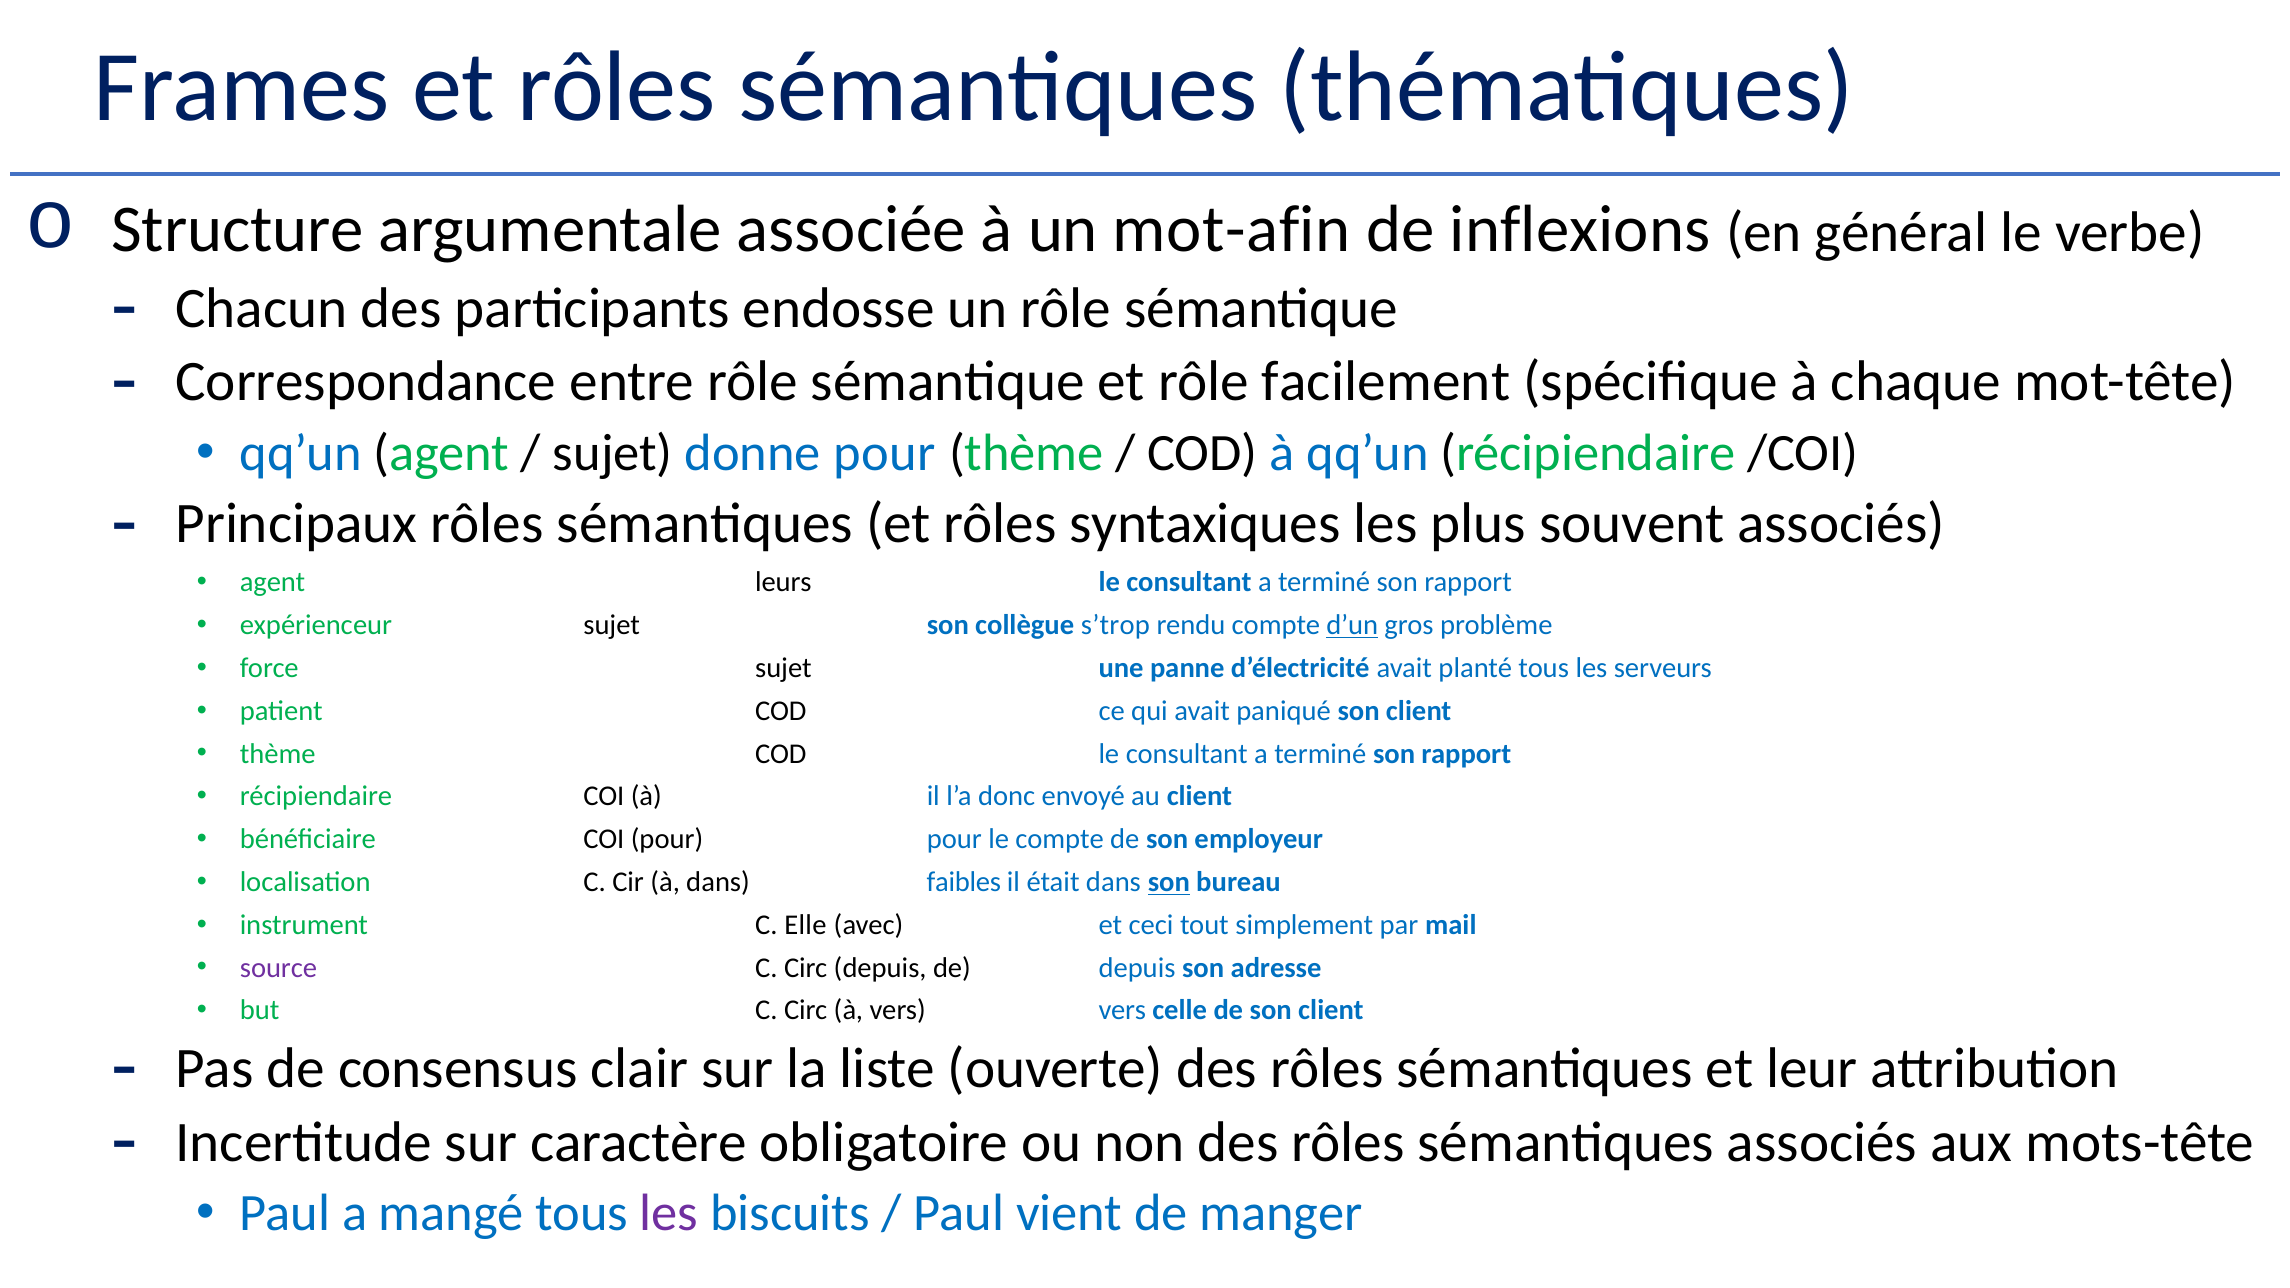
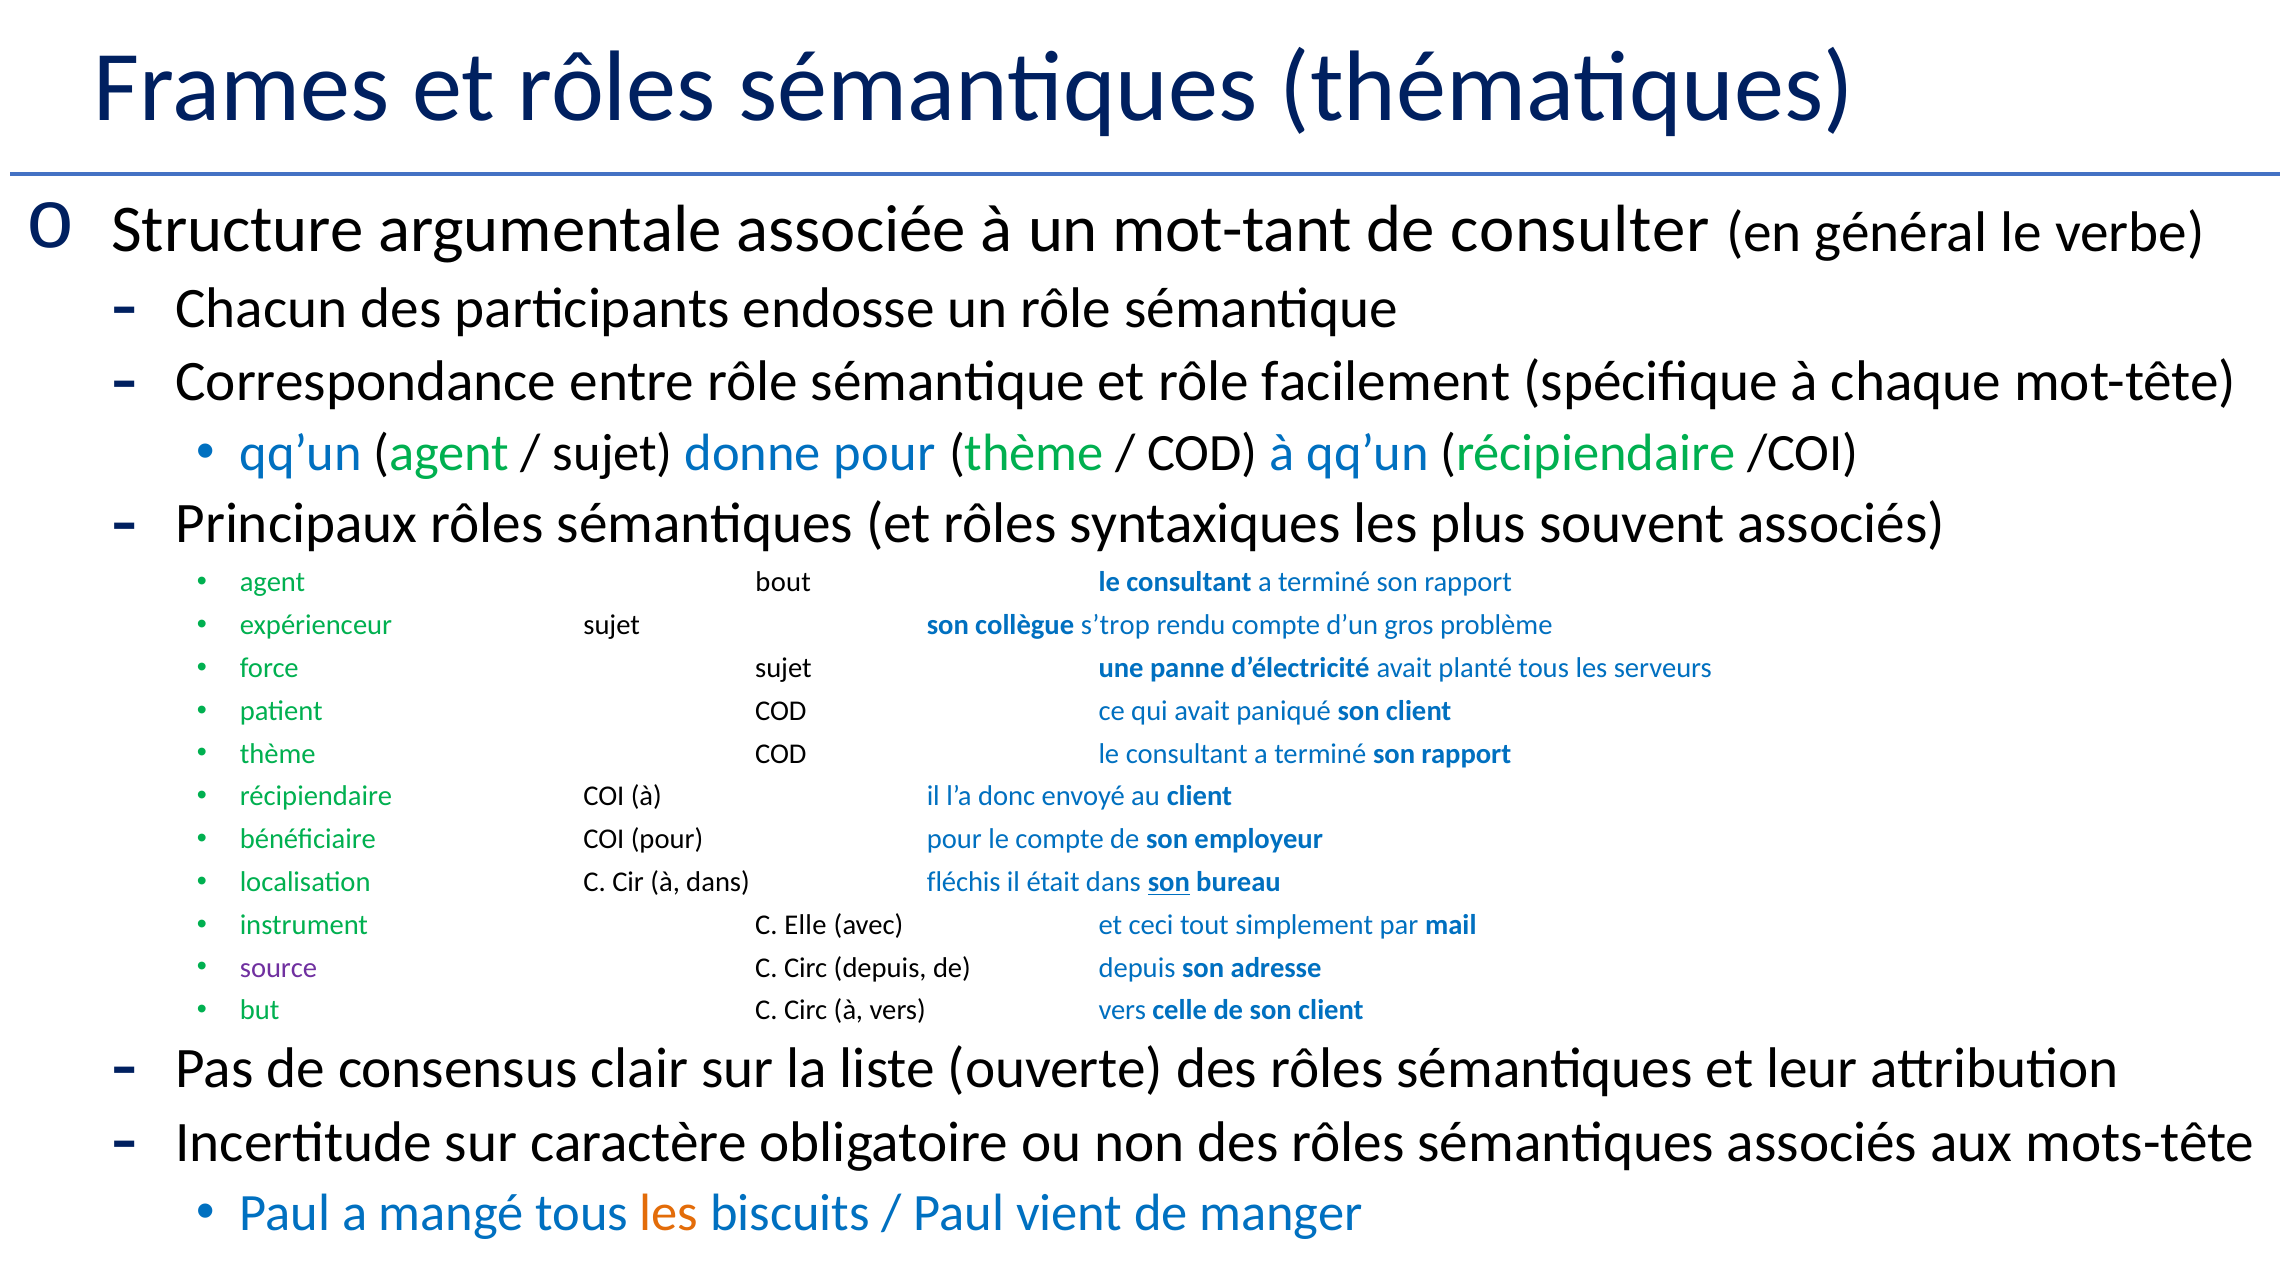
mot-afin: mot-afin -> mot-tant
inflexions: inflexions -> consulter
leurs: leurs -> bout
d’un underline: present -> none
faibles: faibles -> fléchis
les at (669, 1213) colour: purple -> orange
